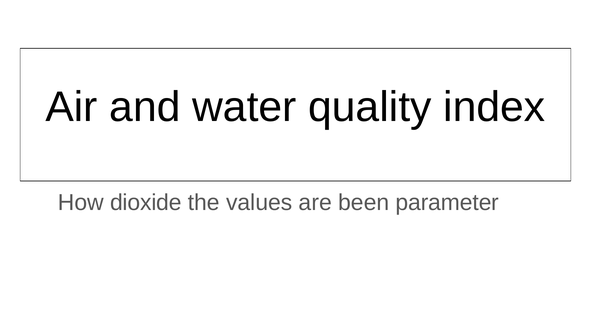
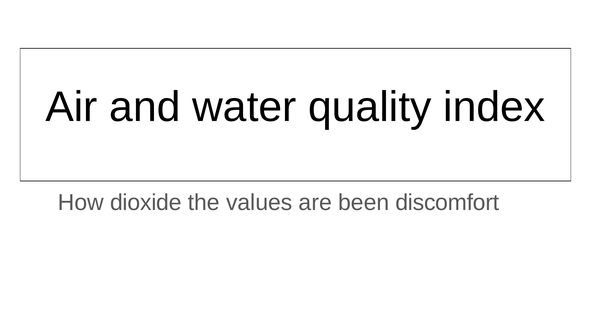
parameter: parameter -> discomfort
